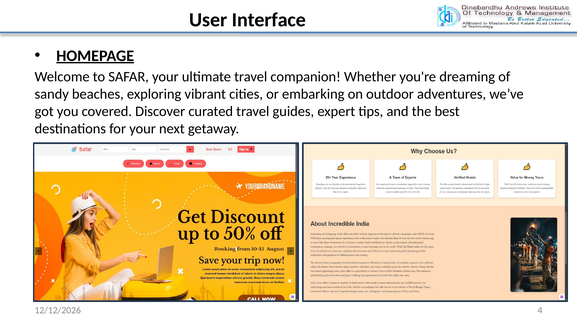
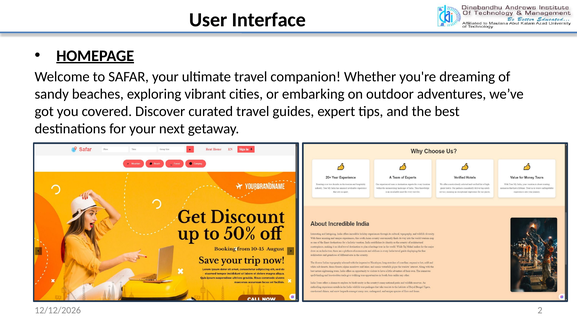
4: 4 -> 2
